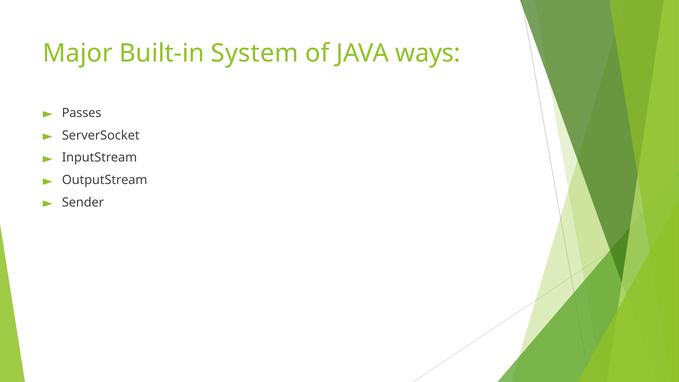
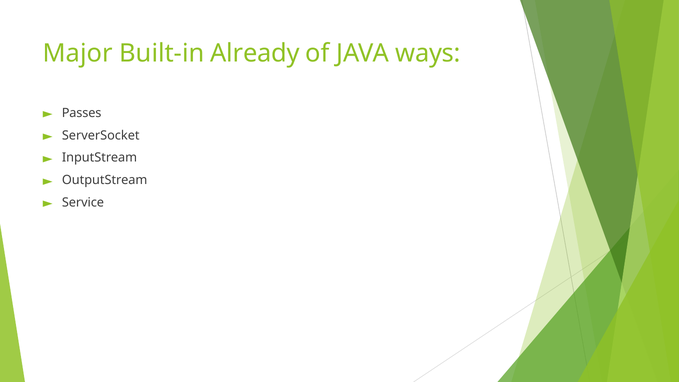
System: System -> Already
Sender: Sender -> Service
